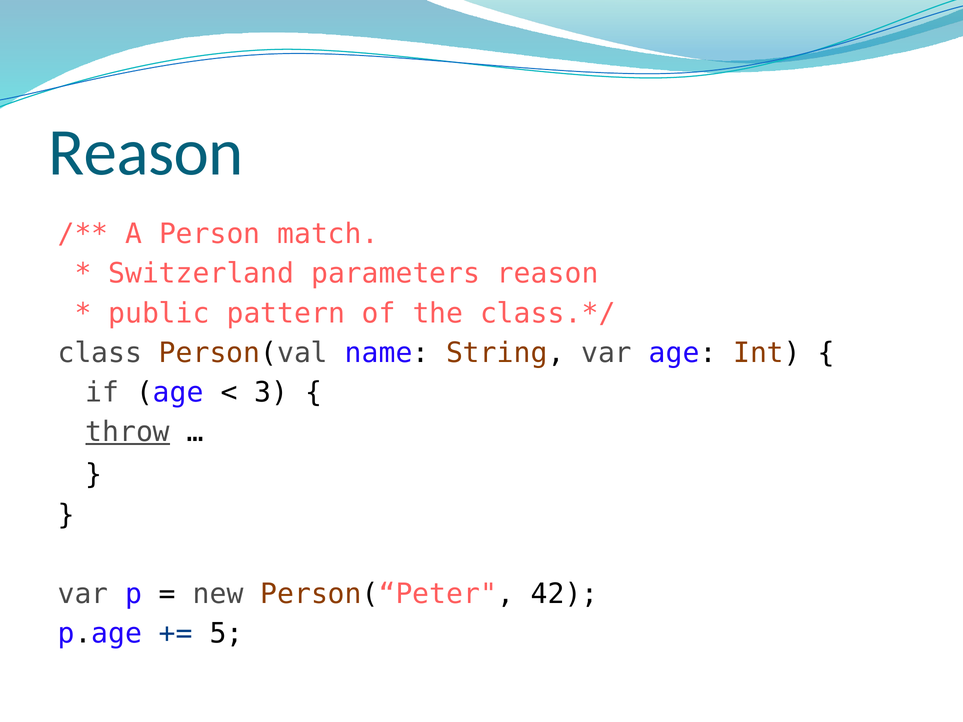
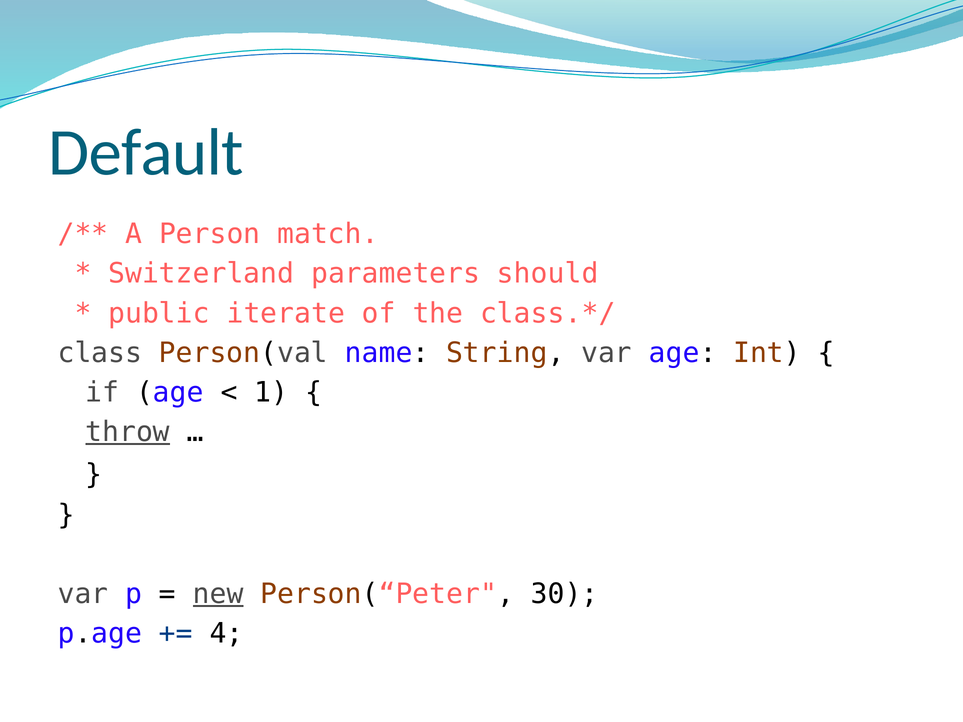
Reason at (146, 153): Reason -> Default
parameters reason: reason -> should
pattern: pattern -> iterate
3: 3 -> 1
new underline: none -> present
42: 42 -> 30
5: 5 -> 4
